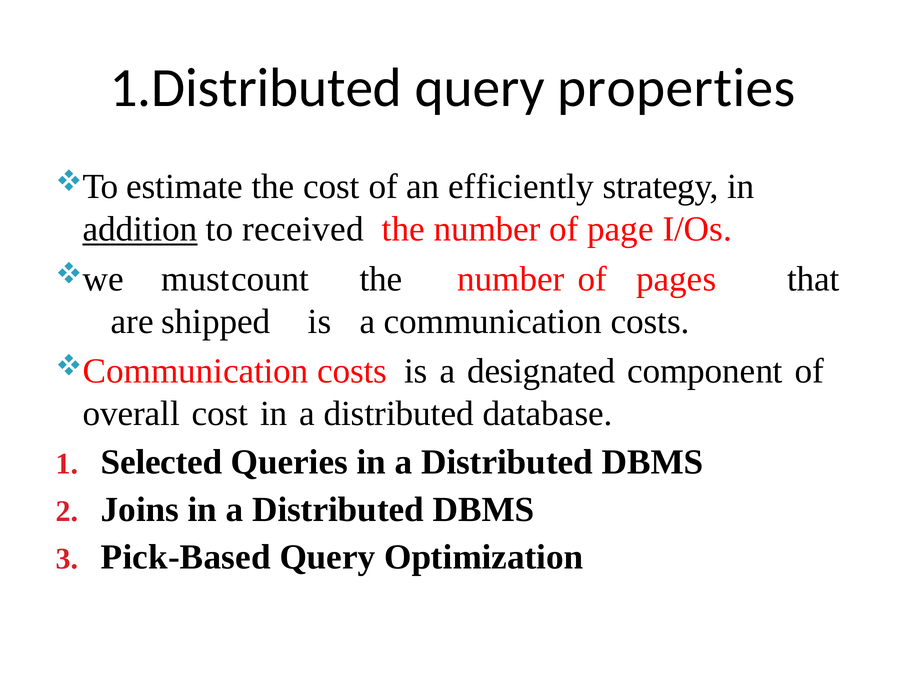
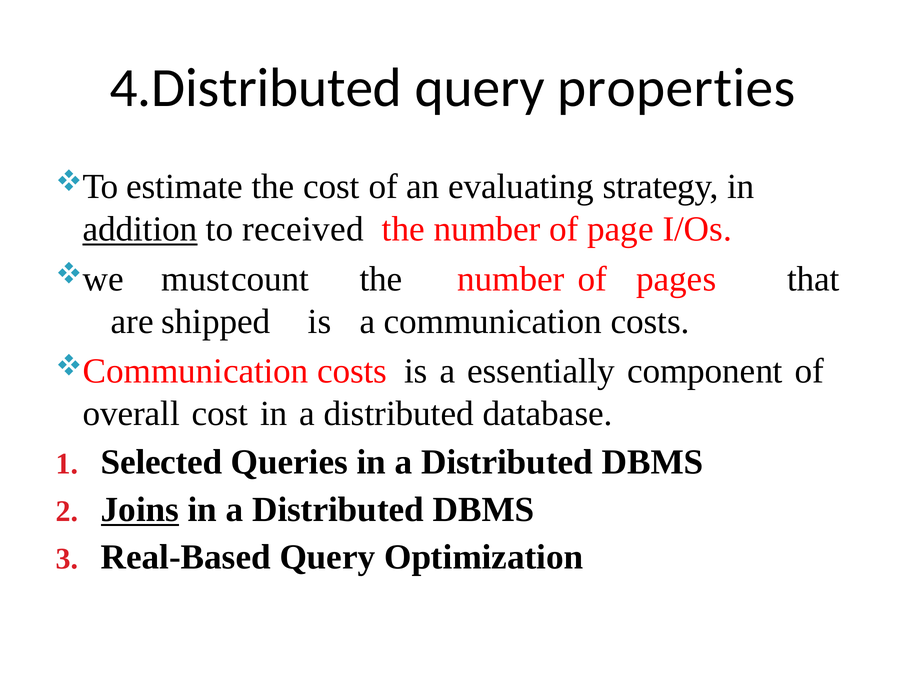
1.Distributed: 1.Distributed -> 4.Distributed
efficiently: efficiently -> evaluating
designated: designated -> essentially
Joins underline: none -> present
Pick-Based: Pick-Based -> Real-Based
